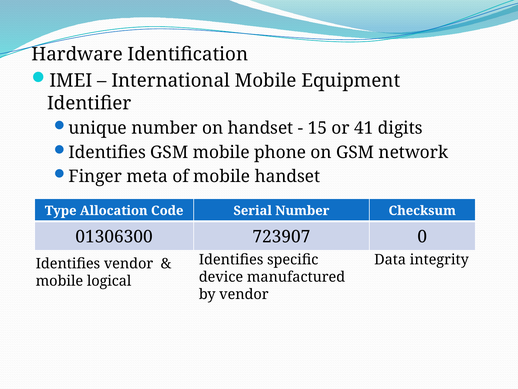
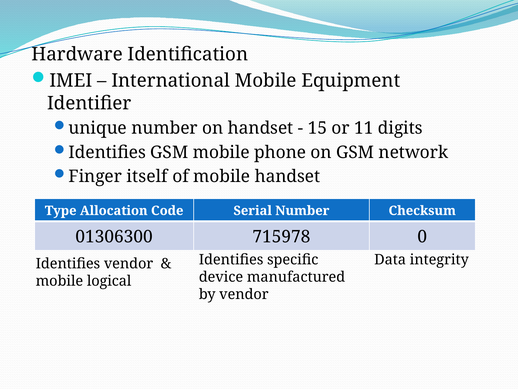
41: 41 -> 11
meta: meta -> itself
723907: 723907 -> 715978
